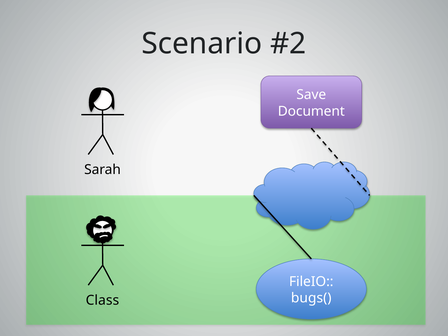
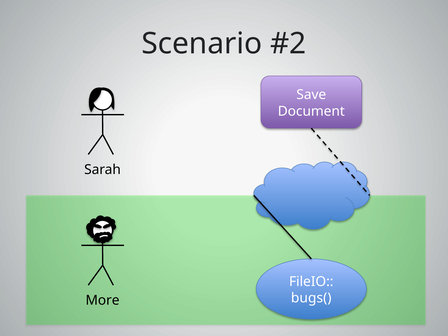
Class: Class -> More
